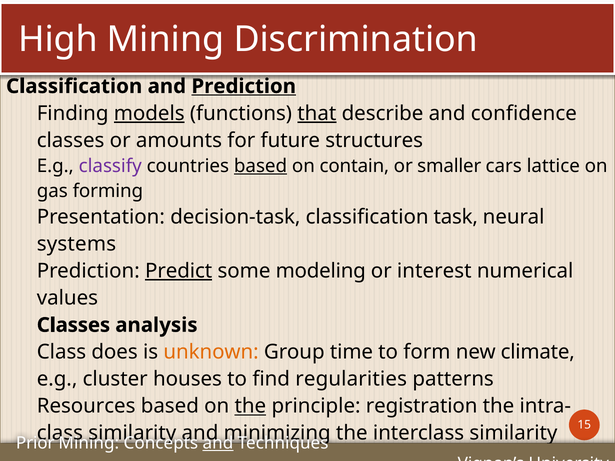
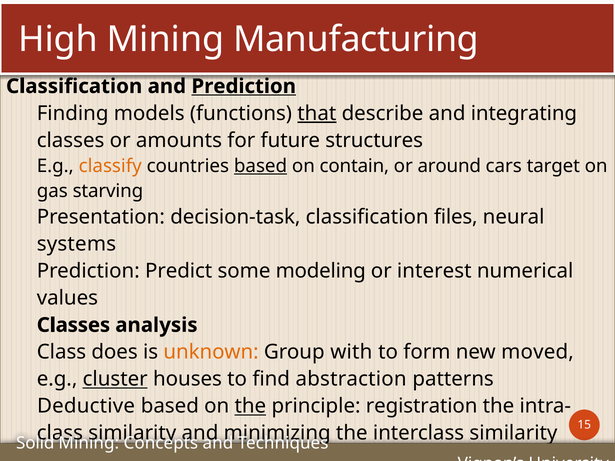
Discrimination: Discrimination -> Manufacturing
models underline: present -> none
confidence: confidence -> integrating
classify colour: purple -> orange
smaller: smaller -> around
lattice: lattice -> target
forming: forming -> starving
task: task -> files
Predict underline: present -> none
time: time -> with
climate: climate -> moved
cluster underline: none -> present
regularities: regularities -> abstraction
Resources: Resources -> Deductive
Prior: Prior -> Solid
and at (218, 443) underline: present -> none
